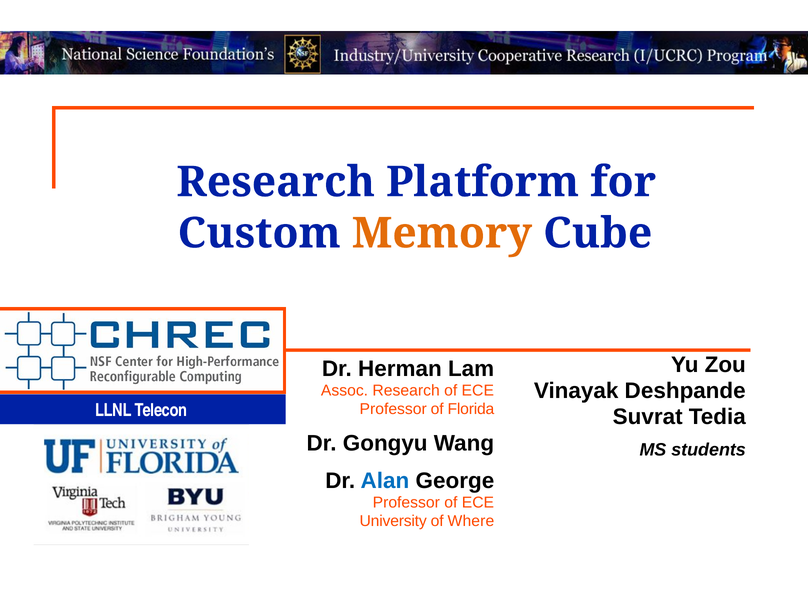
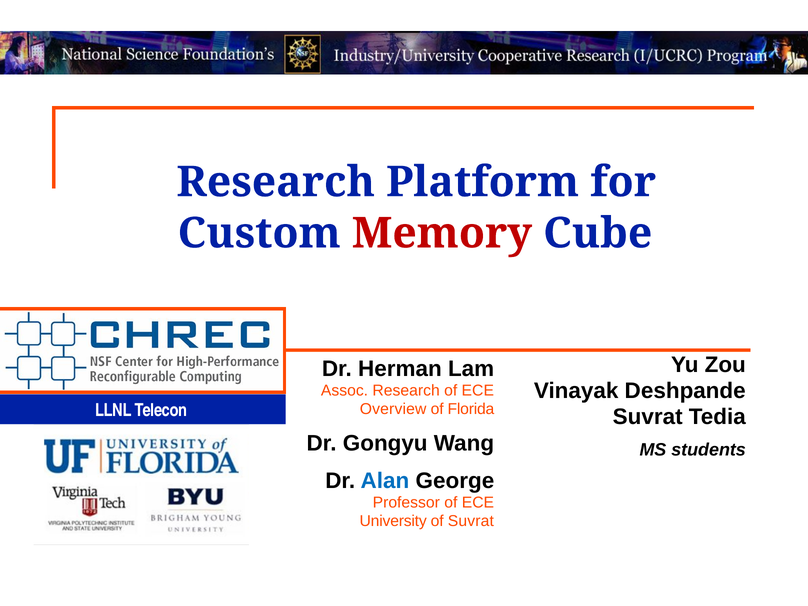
Memory colour: orange -> red
Professor at (393, 409): Professor -> Overview
of Where: Where -> Suvrat
